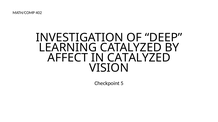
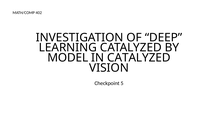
AFFECT: AFFECT -> MODEL
